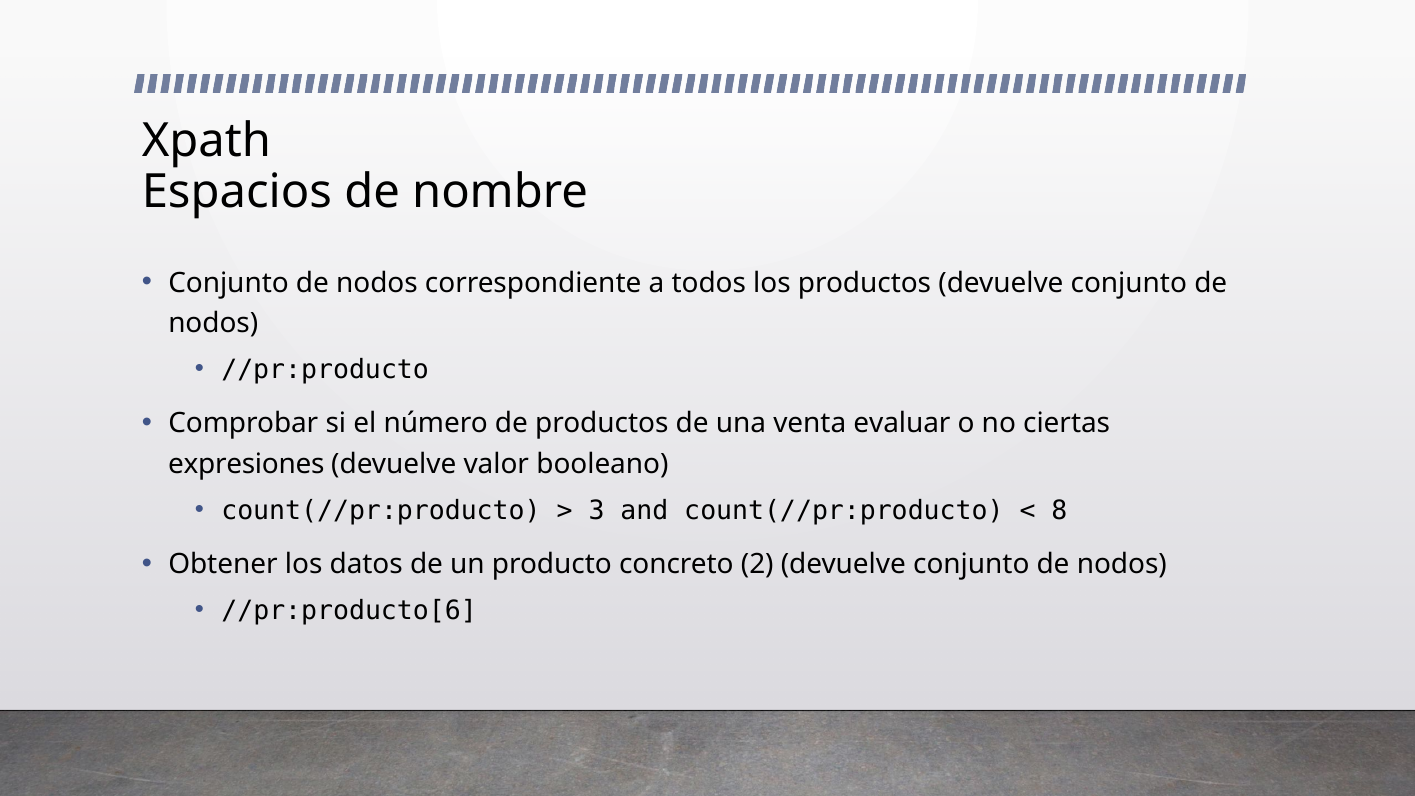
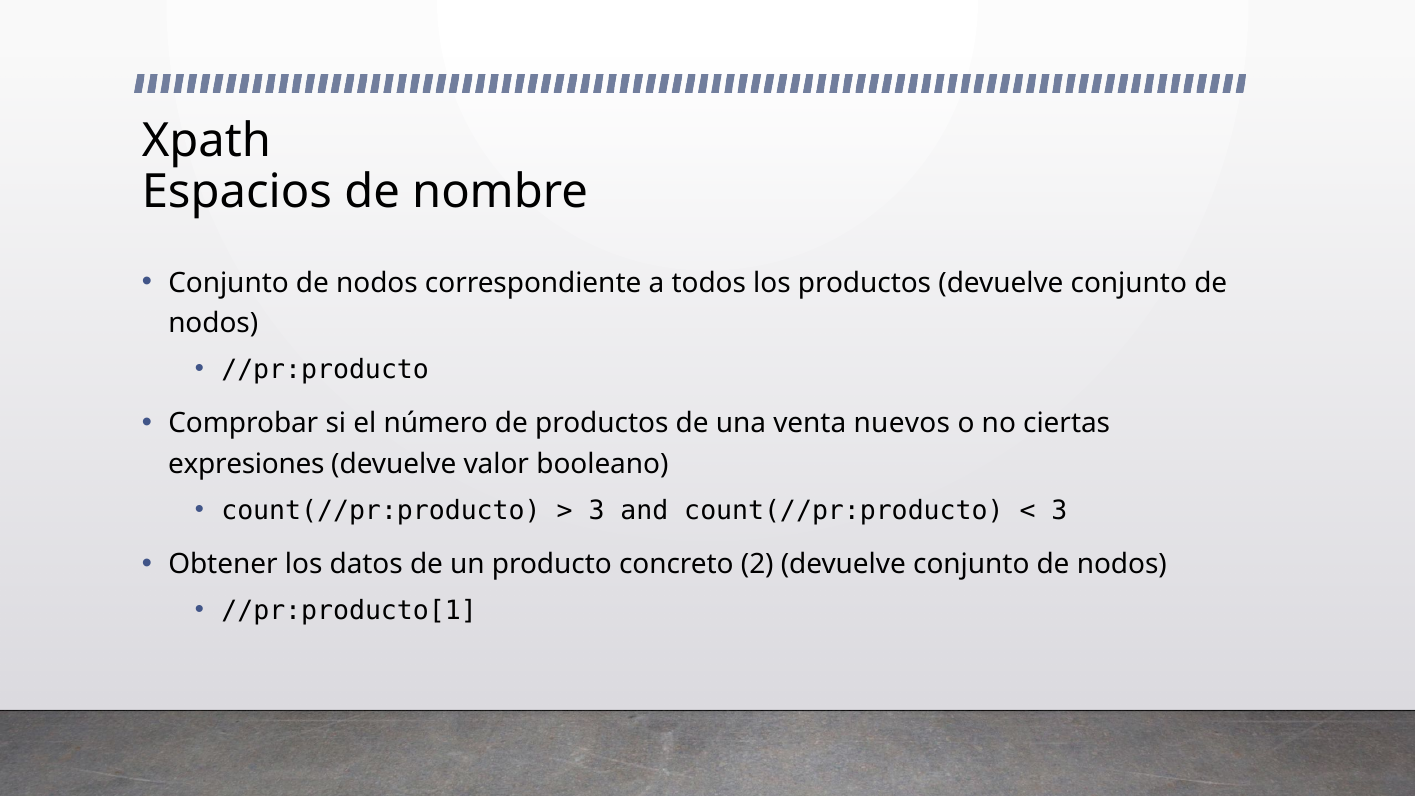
evaluar: evaluar -> nuevos
8 at (1059, 510): 8 -> 3
//pr:producto[6: //pr:producto[6 -> //pr:producto[1
